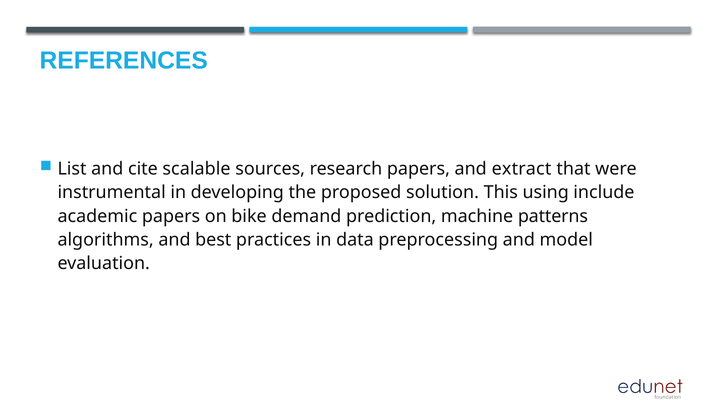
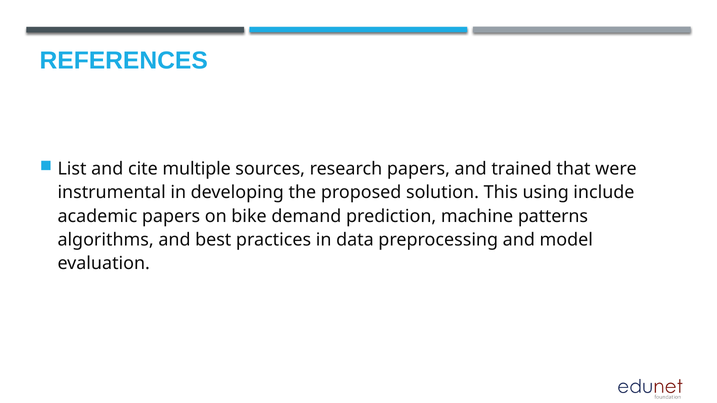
scalable: scalable -> multiple
extract: extract -> trained
